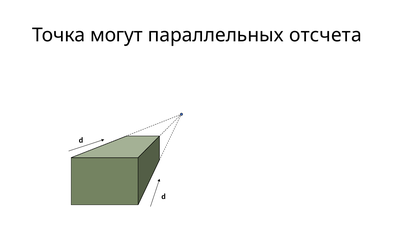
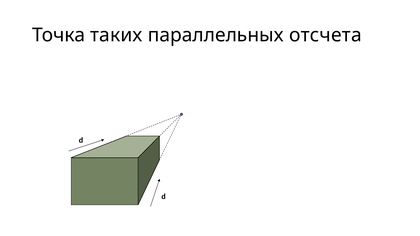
могут: могут -> таких
